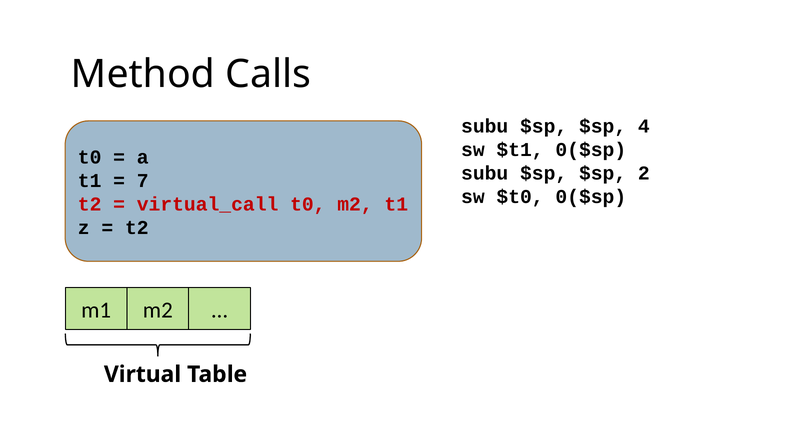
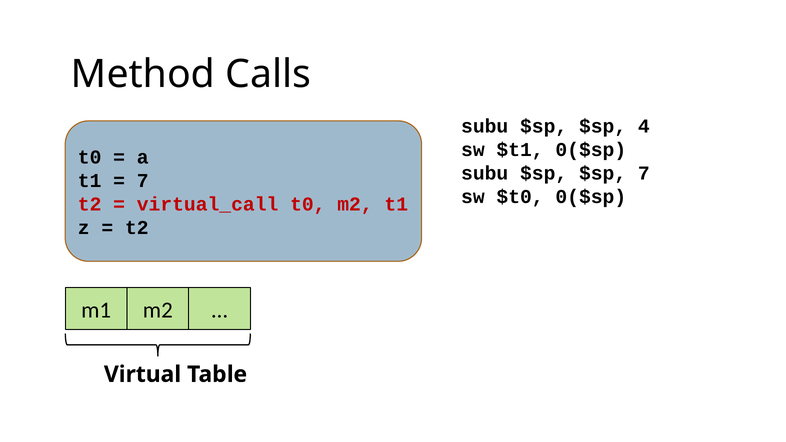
$sp 2: 2 -> 7
